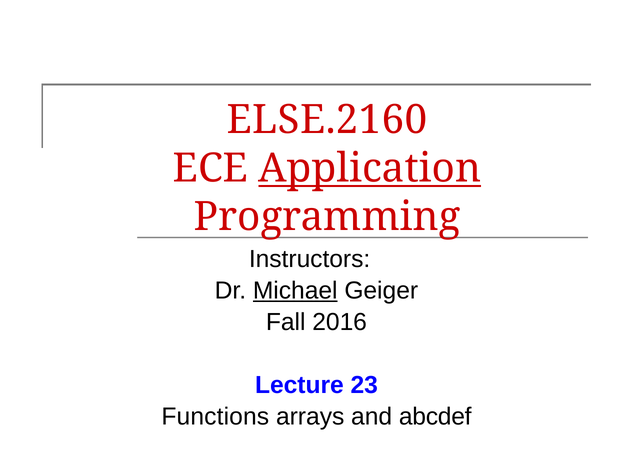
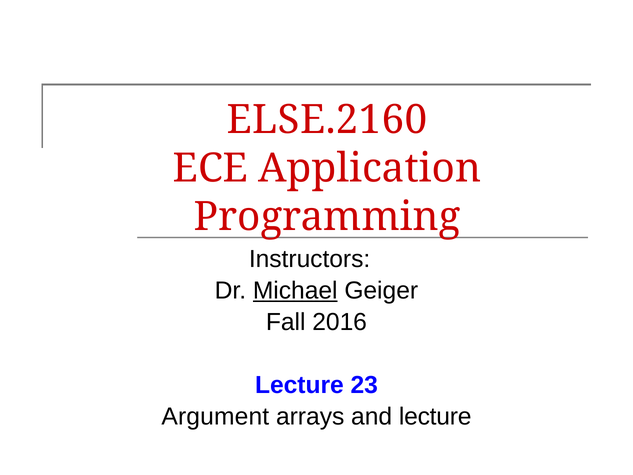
Application underline: present -> none
Functions: Functions -> Argument
and abcdef: abcdef -> lecture
